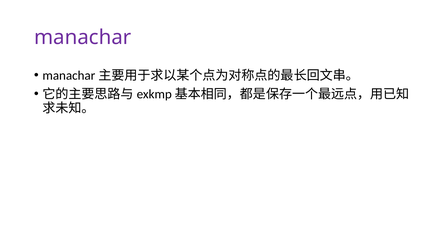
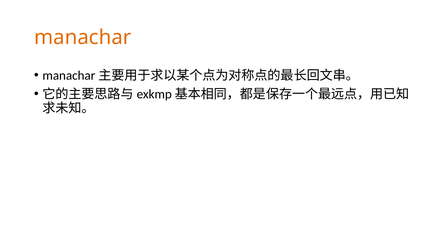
manachar colour: purple -> orange
